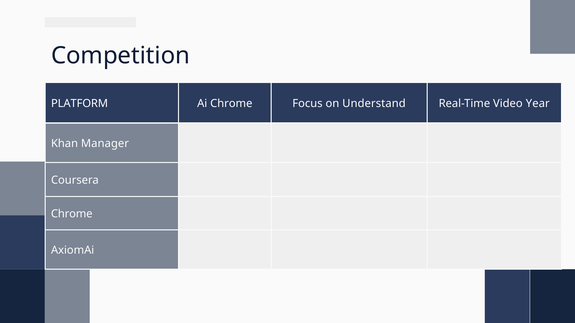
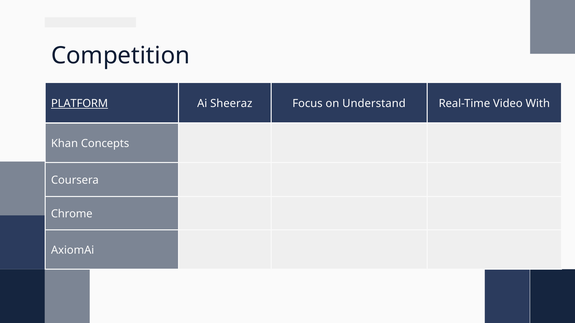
PLATFORM underline: none -> present
Ai Chrome: Chrome -> Sheeraz
Year: Year -> With
Manager: Manager -> Concepts
